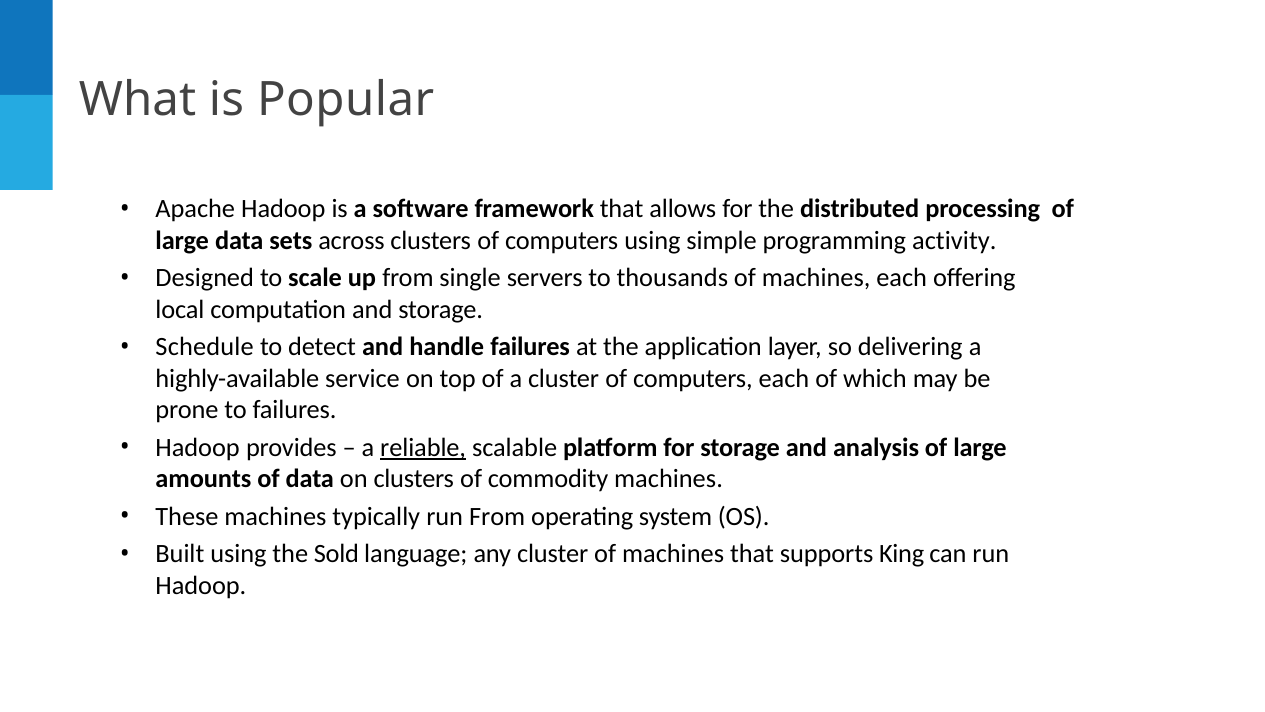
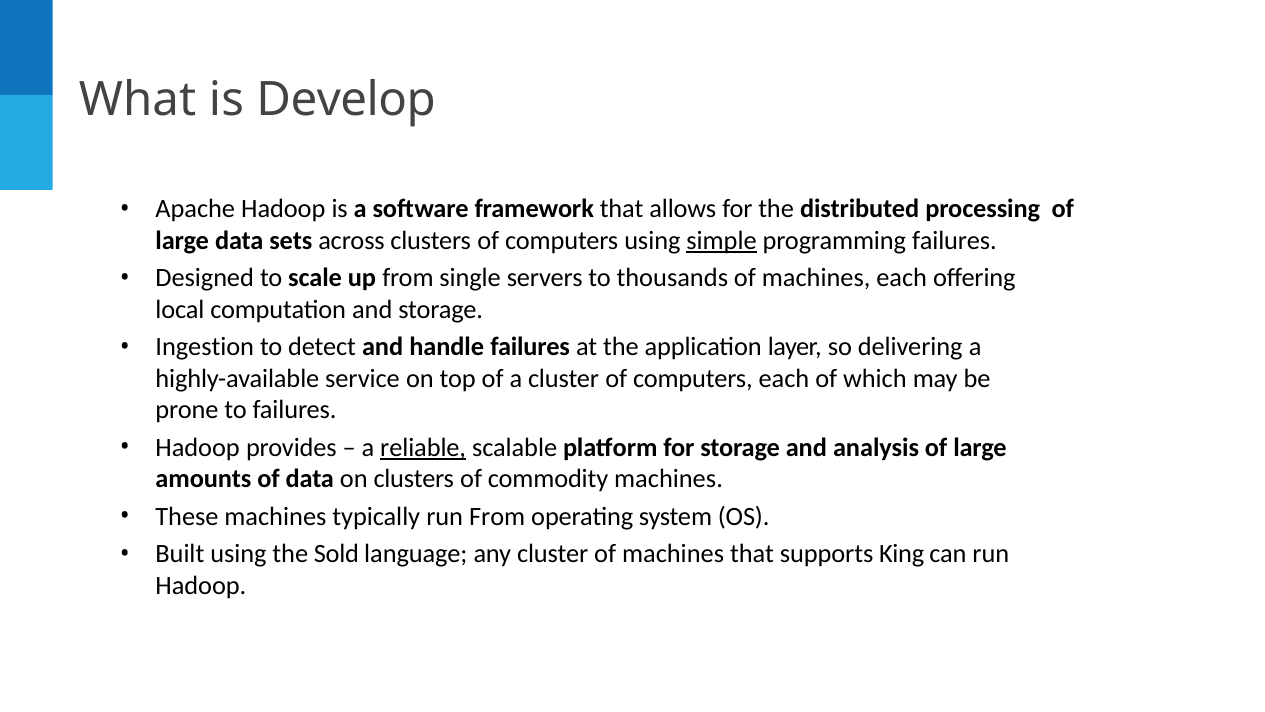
Popular: Popular -> Develop
simple underline: none -> present
programming activity: activity -> failures
Schedule: Schedule -> Ingestion
